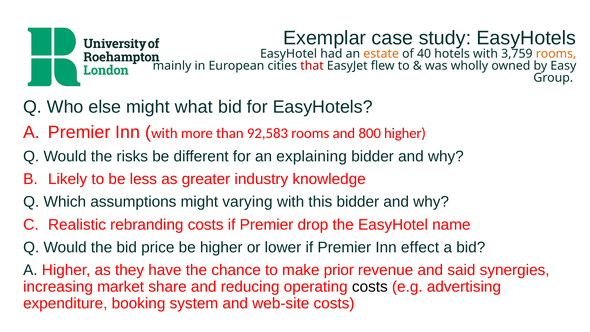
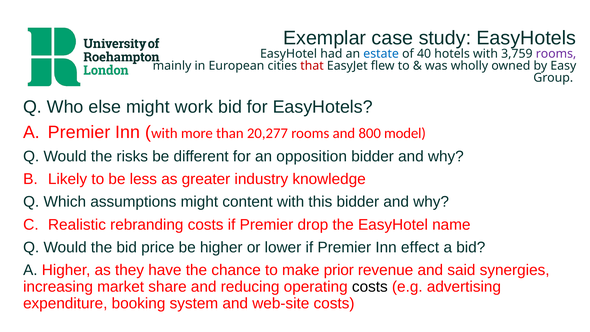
estate colour: orange -> blue
rooms at (556, 54) colour: orange -> purple
what: what -> work
92,583: 92,583 -> 20,277
800 higher: higher -> model
explaining: explaining -> opposition
varying: varying -> content
